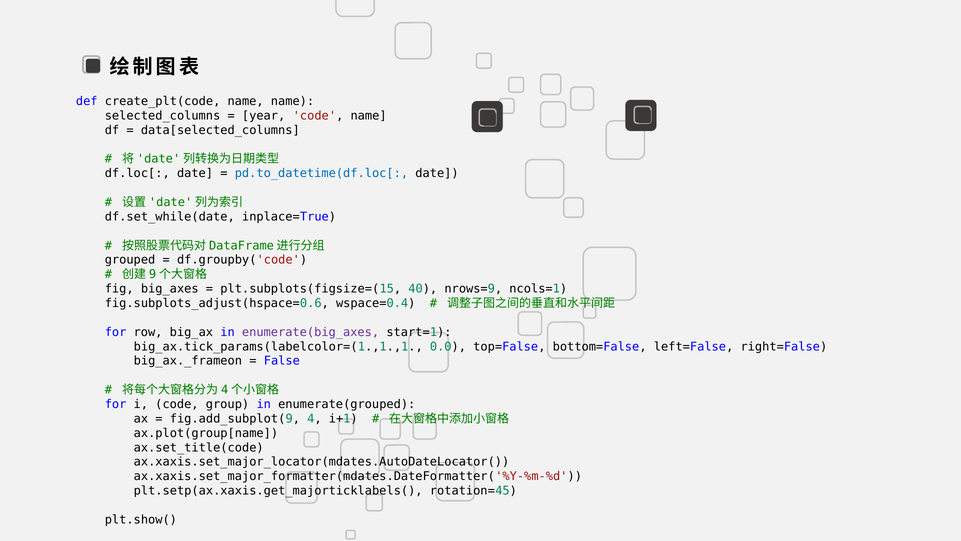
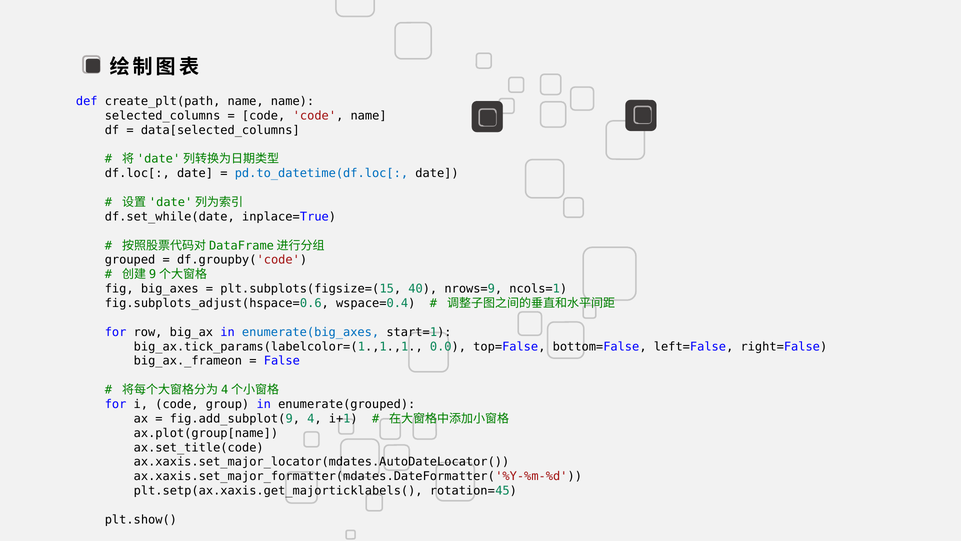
create_plt(code: create_plt(code -> create_plt(path
year at (264, 116): year -> code
enumerate(big_axes colour: purple -> blue
